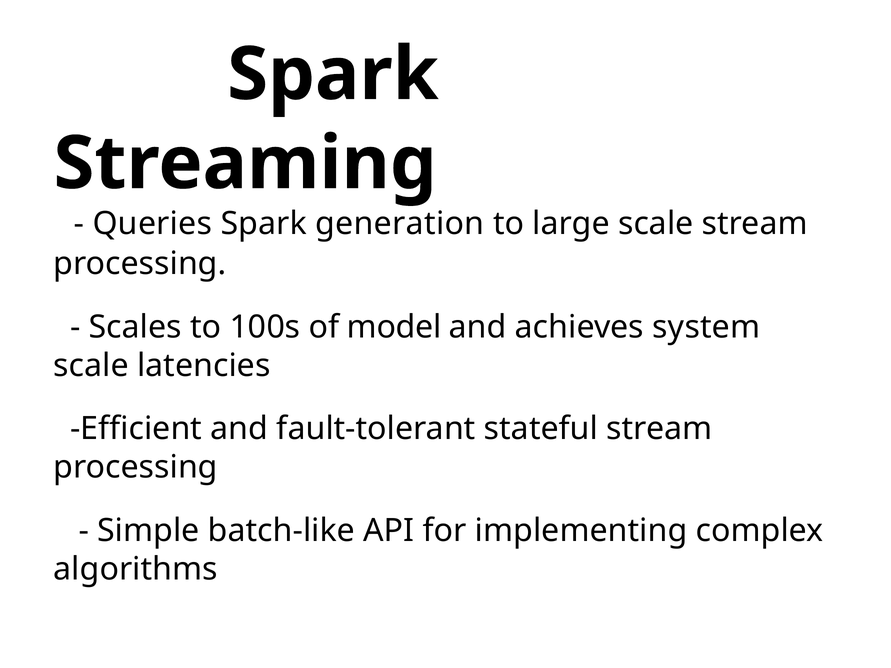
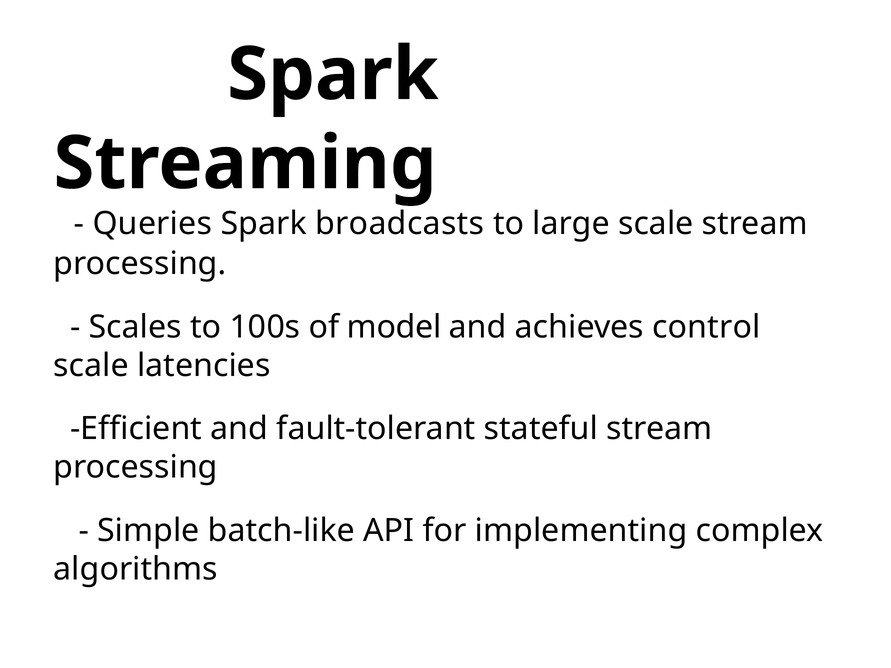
generation: generation -> broadcasts
system: system -> control
